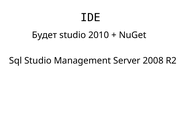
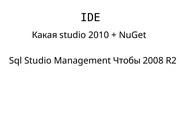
Будет: Будет -> Какая
Server: Server -> Чтобы
